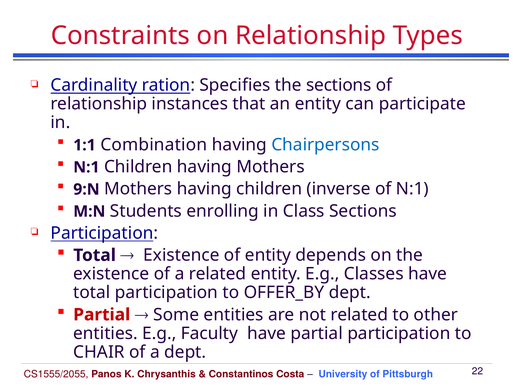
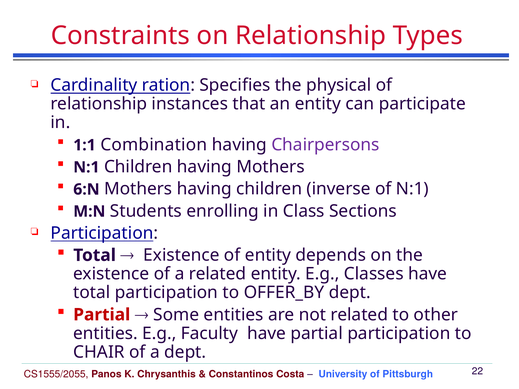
the sections: sections -> physical
Chairpersons colour: blue -> purple
9:N: 9:N -> 6:N
